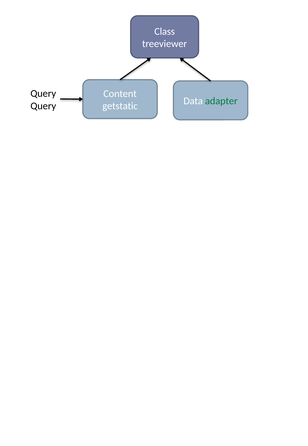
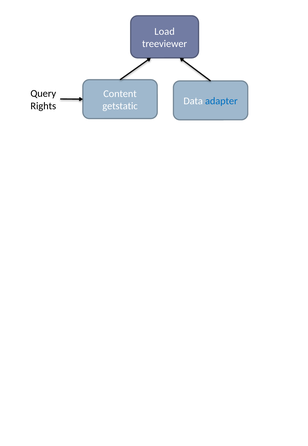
Class: Class -> Load
Query at (43, 106): Query -> Rights
adapter colour: green -> blue
